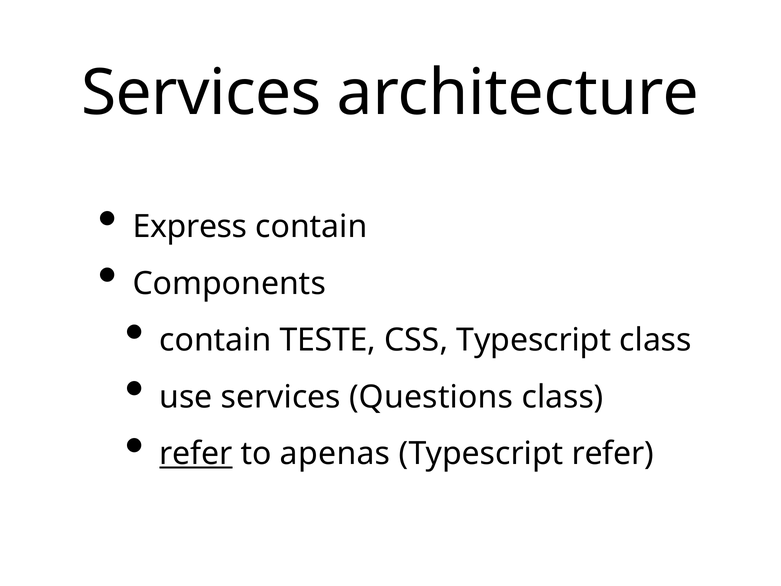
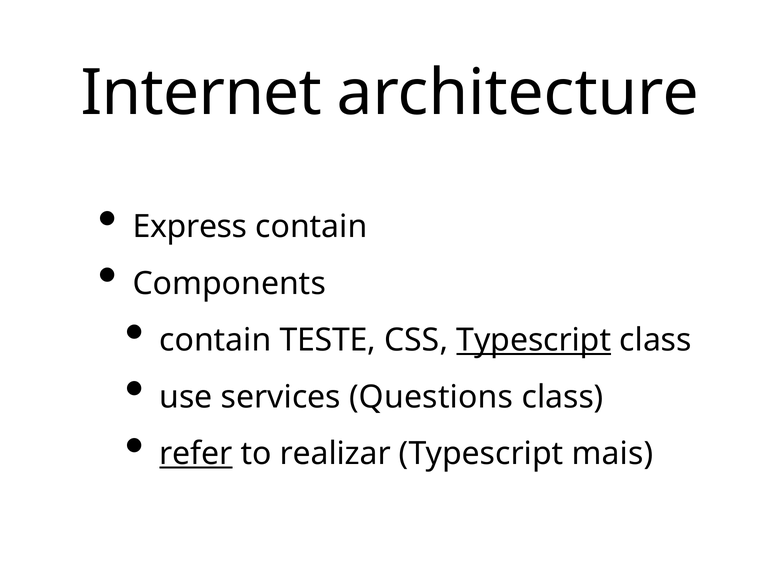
Services at (201, 93): Services -> Internet
Typescript at (534, 340) underline: none -> present
apenas: apenas -> realizar
Typescript refer: refer -> mais
